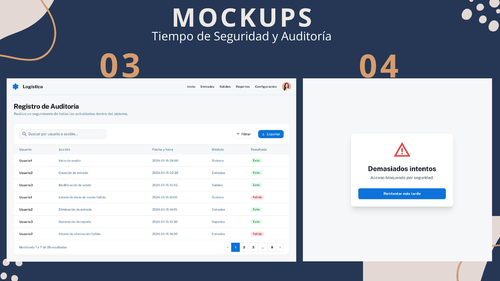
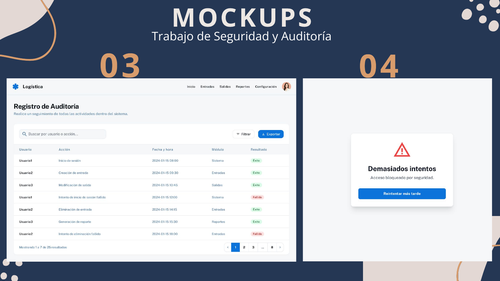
Tiempo: Tiempo -> Trabajo
